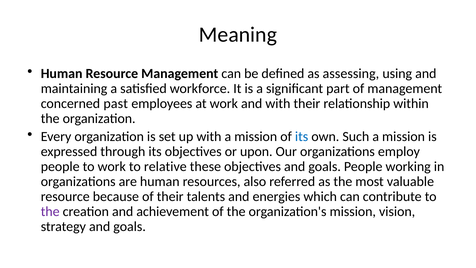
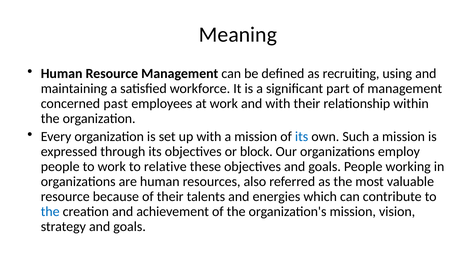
assessing: assessing -> recruiting
upon: upon -> block
the at (50, 211) colour: purple -> blue
